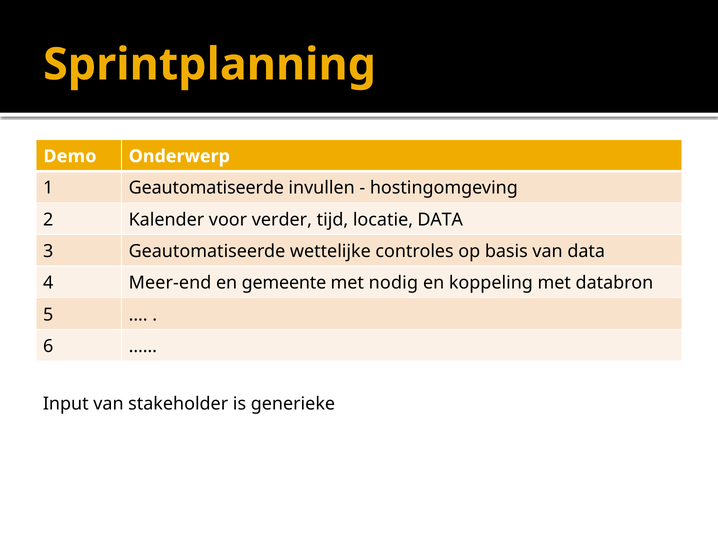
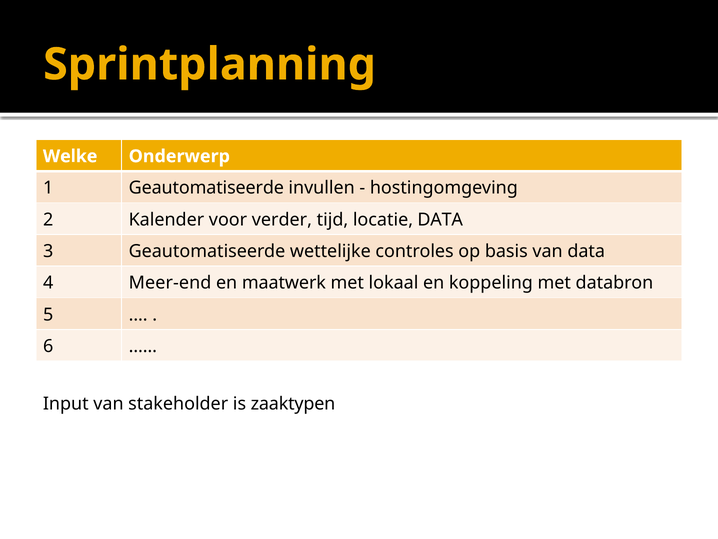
Demo: Demo -> Welke
gemeente: gemeente -> maatwerk
nodig: nodig -> lokaal
generieke: generieke -> zaaktypen
